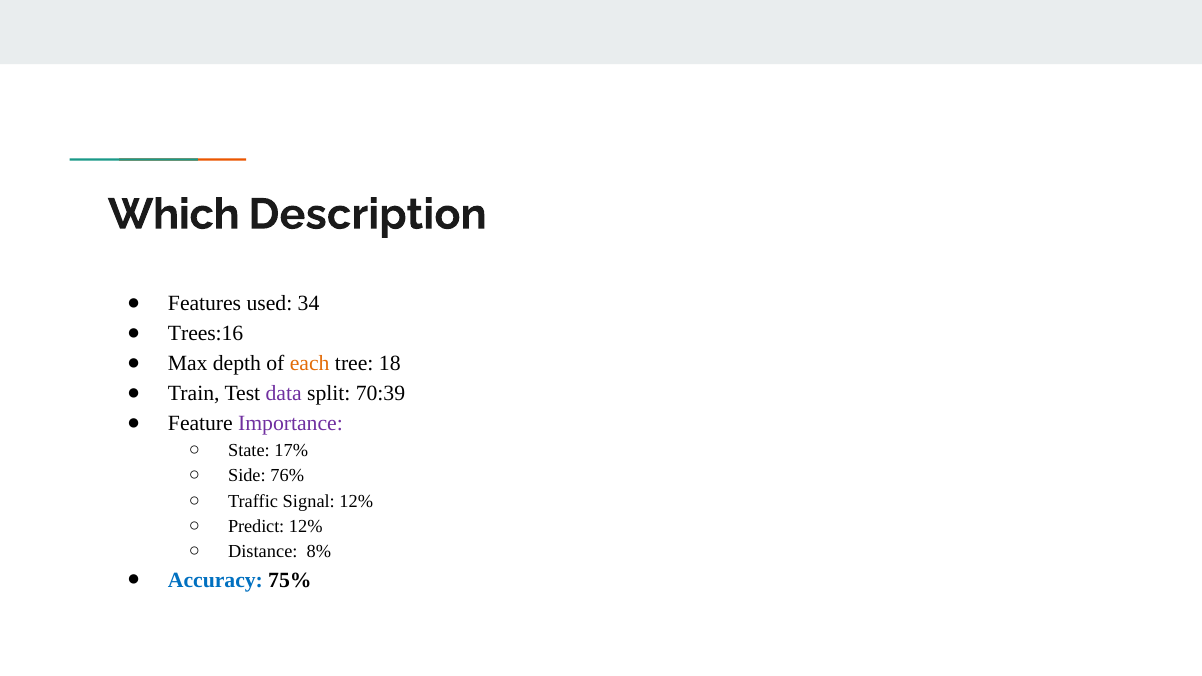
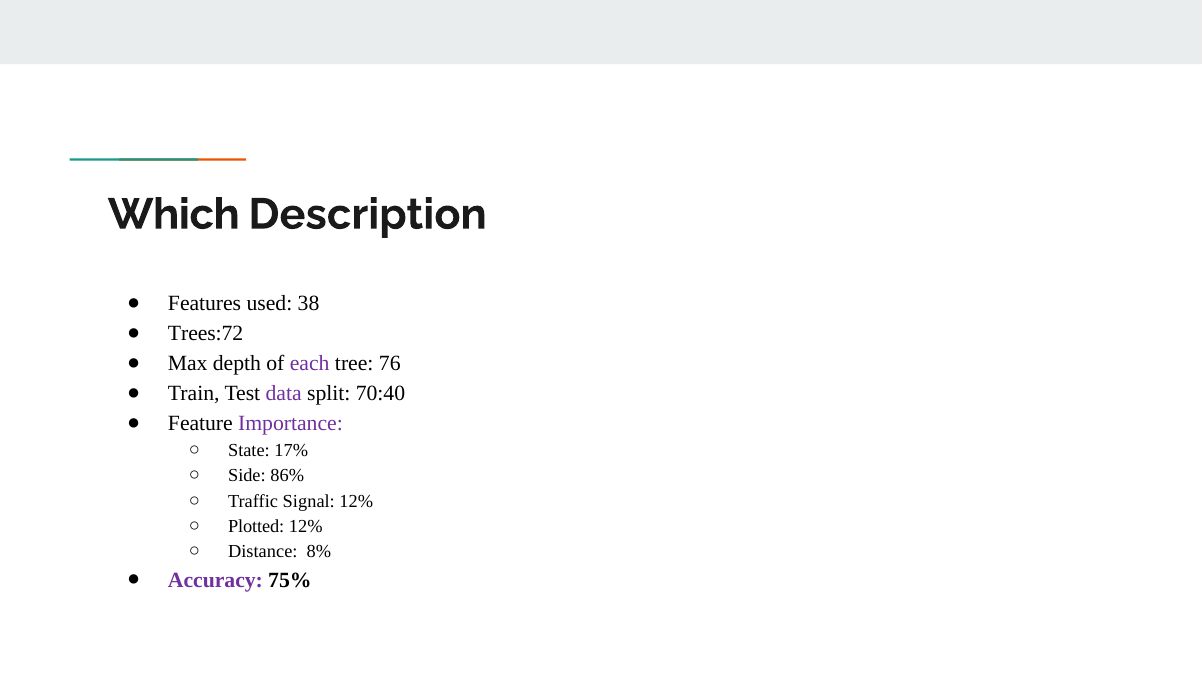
34: 34 -> 38
Trees:16: Trees:16 -> Trees:72
each colour: orange -> purple
18: 18 -> 76
70:39: 70:39 -> 70:40
76%: 76% -> 86%
Predict: Predict -> Plotted
Accuracy colour: blue -> purple
